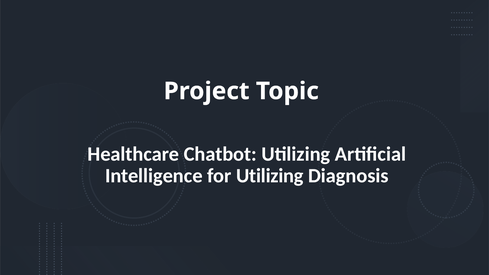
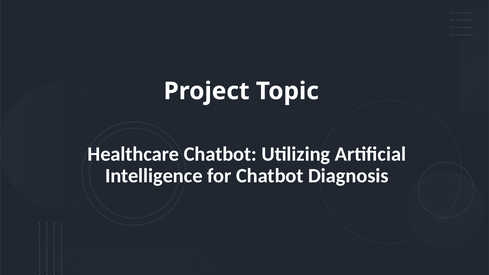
for Utilizing: Utilizing -> Chatbot
